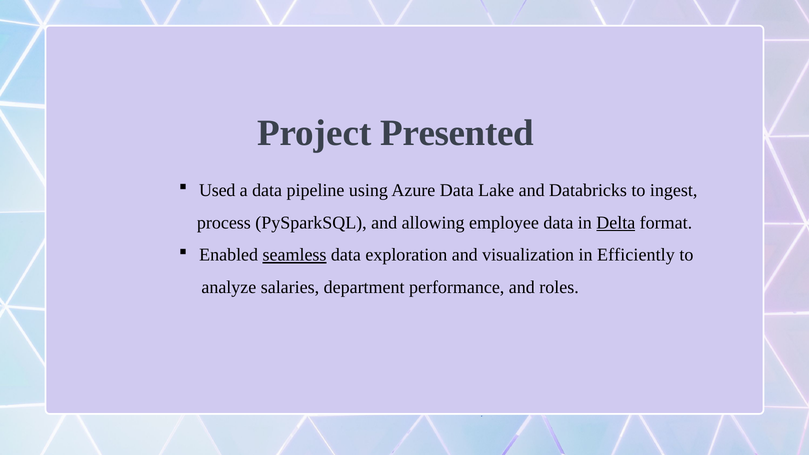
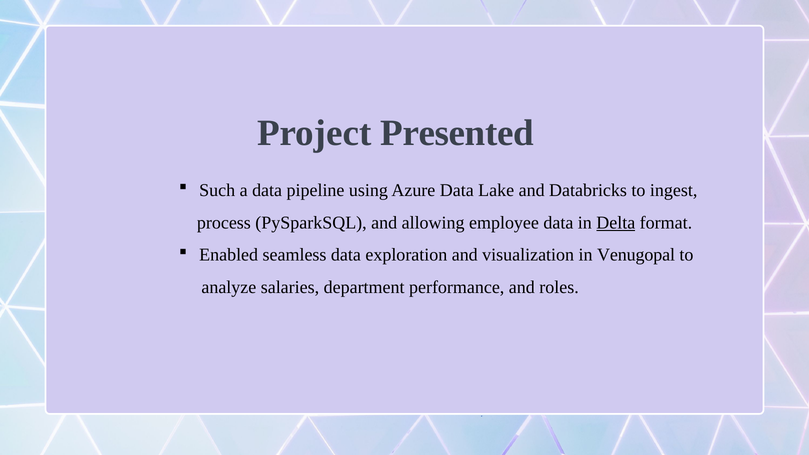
Used: Used -> Such
seamless underline: present -> none
Efficiently: Efficiently -> Venugopal
